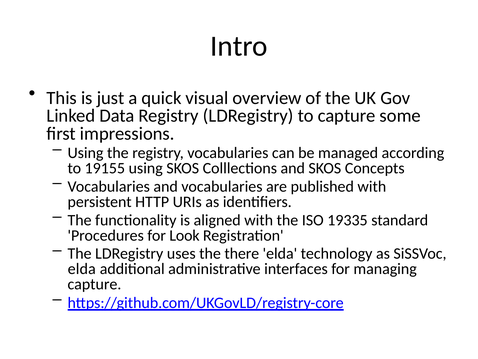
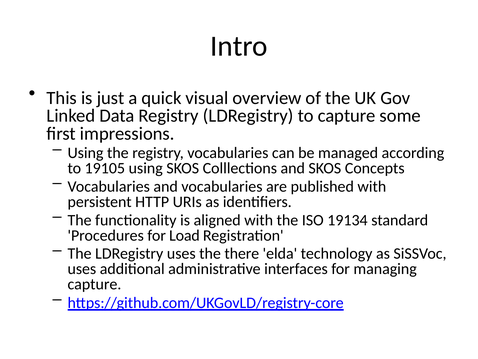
19155: 19155 -> 19105
19335: 19335 -> 19134
Look: Look -> Load
elda at (82, 269): elda -> uses
